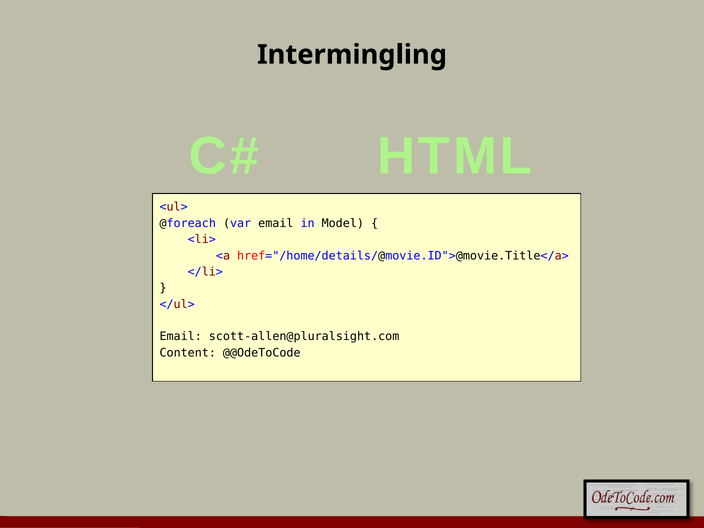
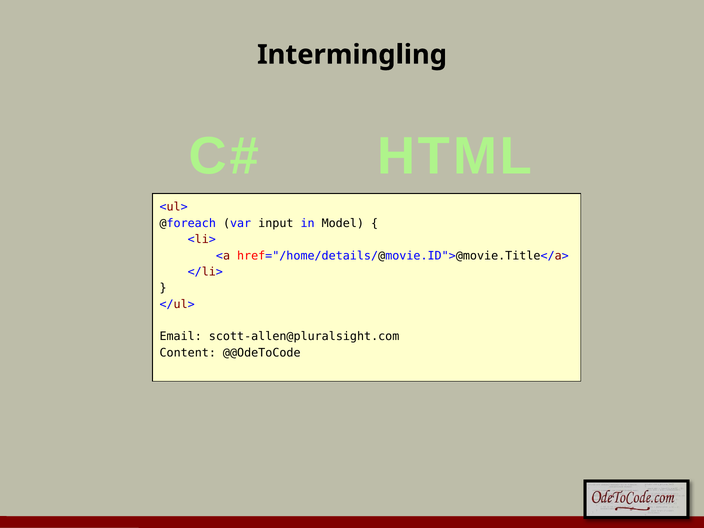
var email: email -> input
